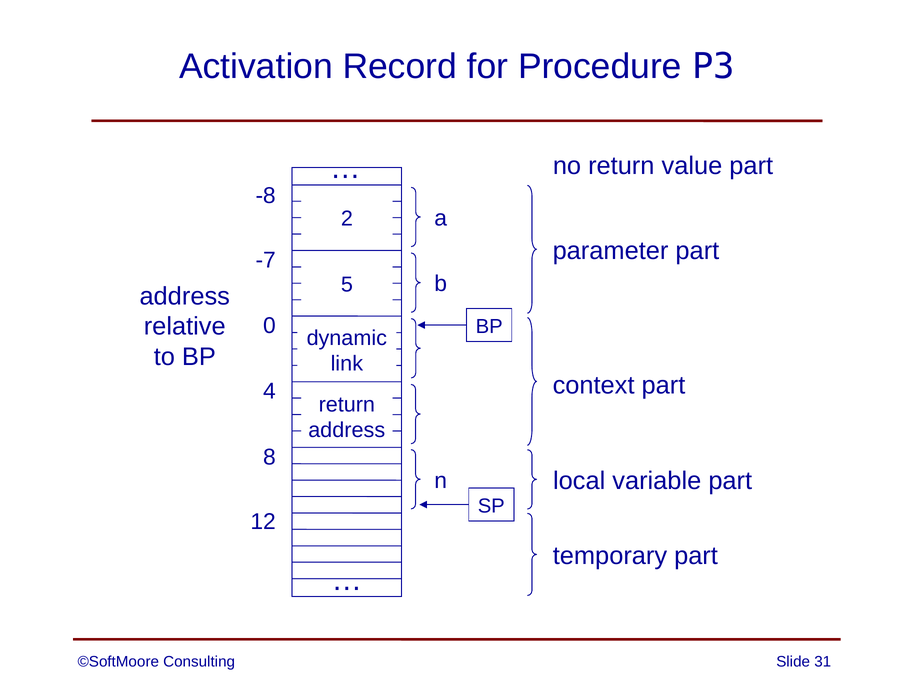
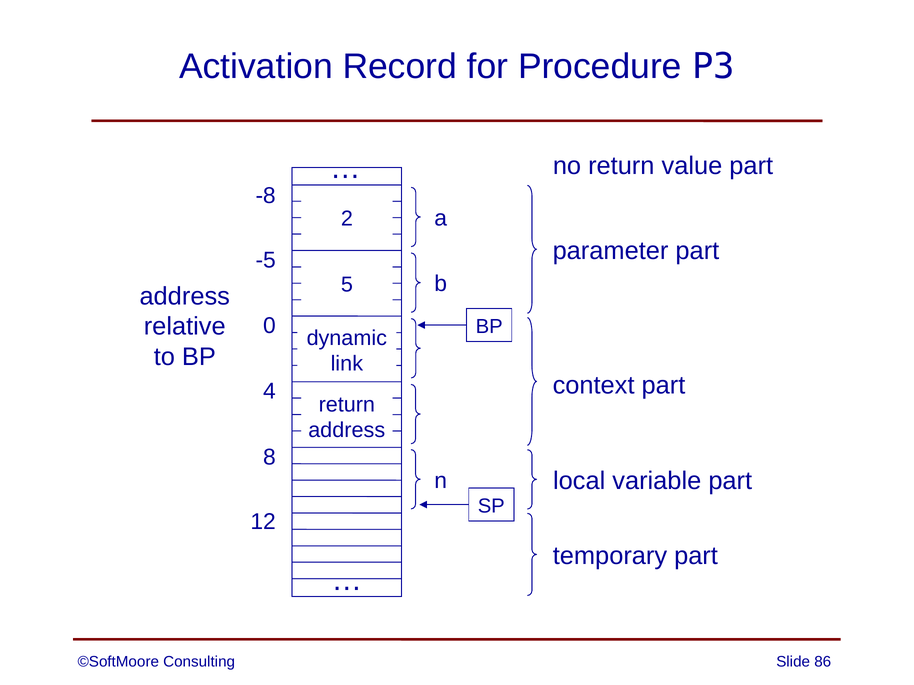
-7: -7 -> -5
31: 31 -> 86
